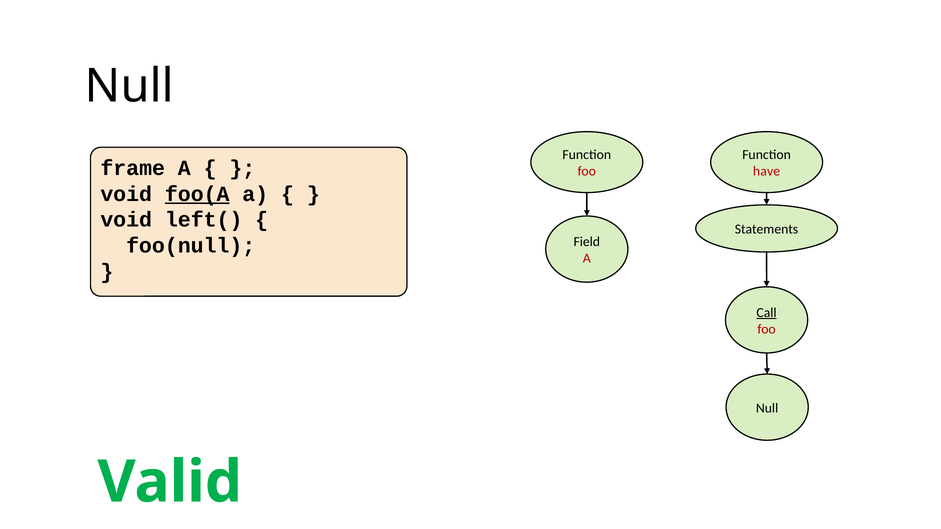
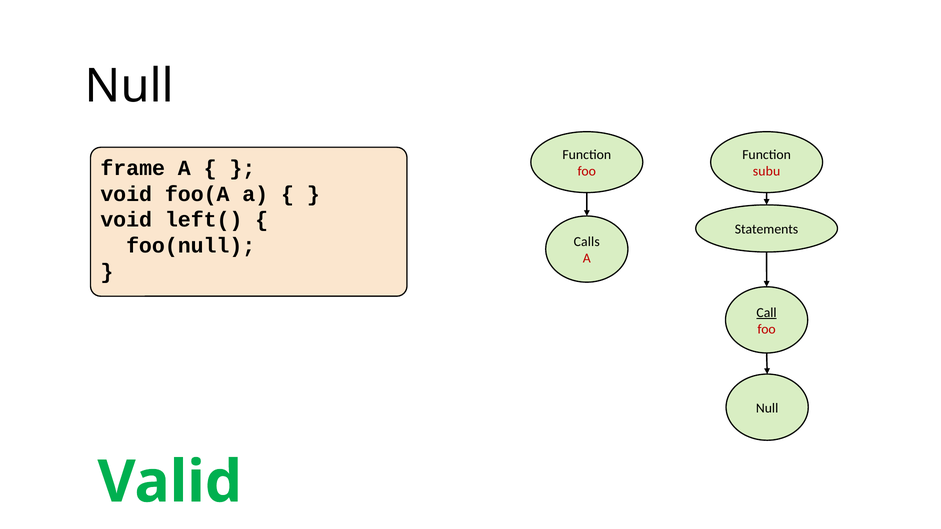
have: have -> subu
foo(A underline: present -> none
Field: Field -> Calls
